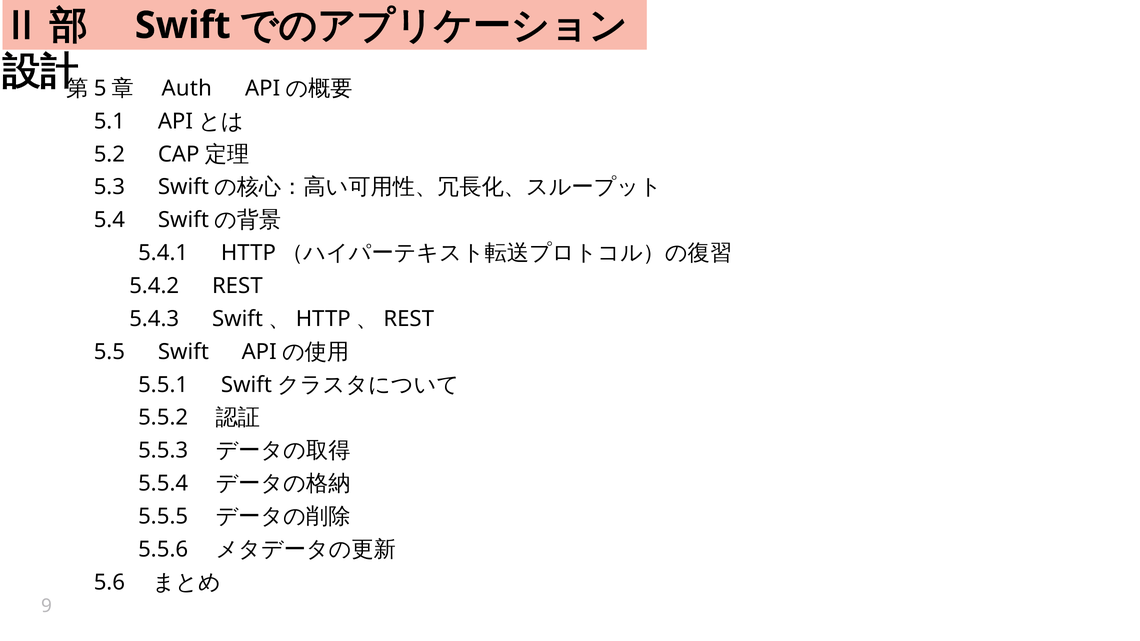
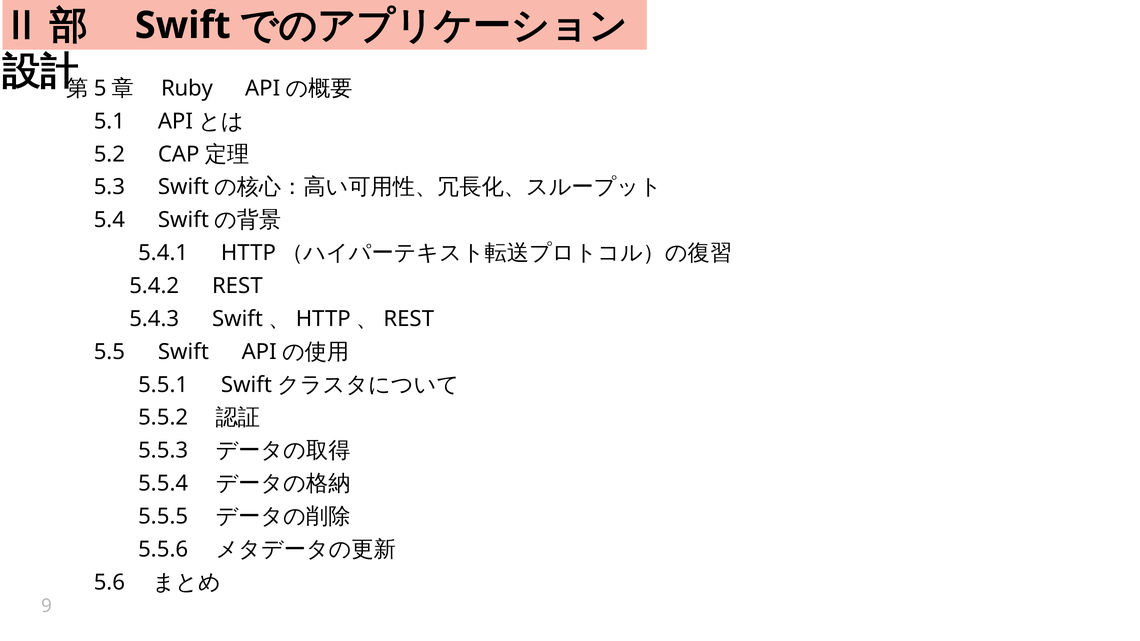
Auth: Auth -> Ruby
